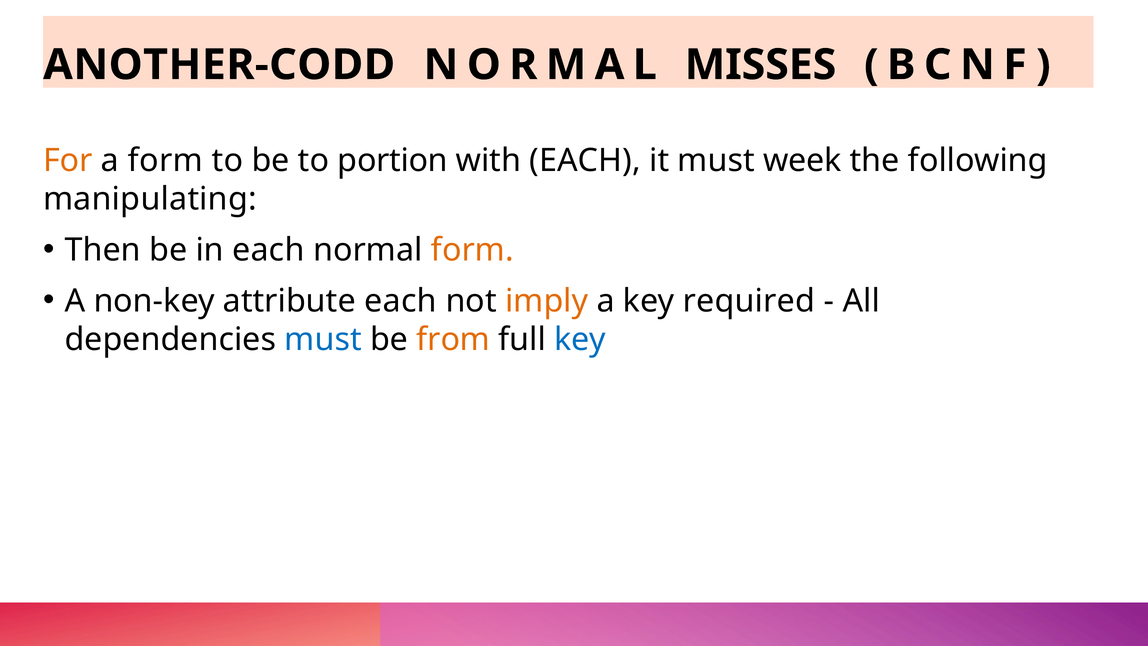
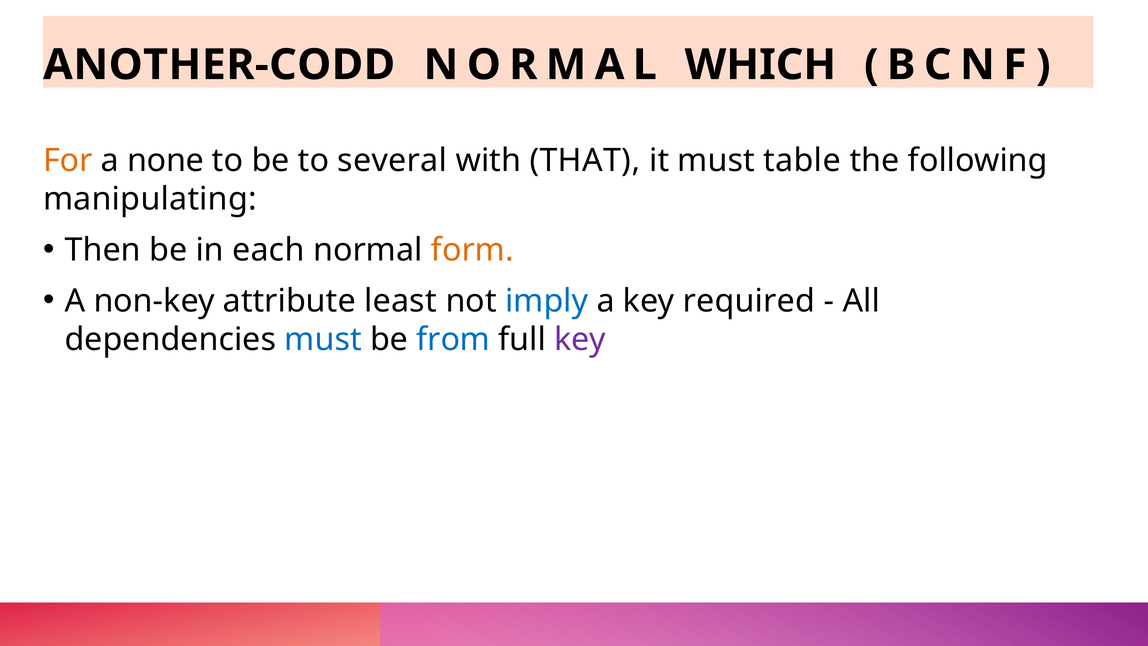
MISSES: MISSES -> WHICH
a form: form -> none
portion: portion -> several
with EACH: EACH -> THAT
week: week -> table
attribute each: each -> least
imply colour: orange -> blue
from colour: orange -> blue
key at (580, 339) colour: blue -> purple
